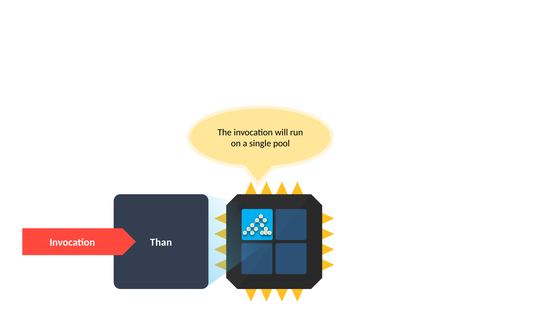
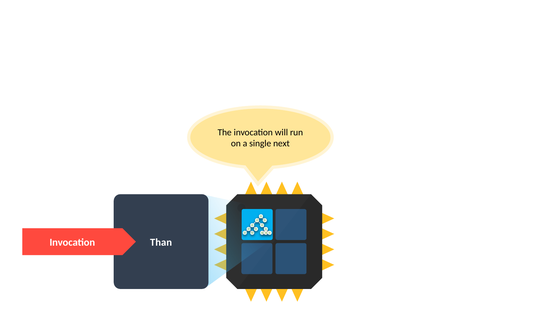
pool: pool -> next
